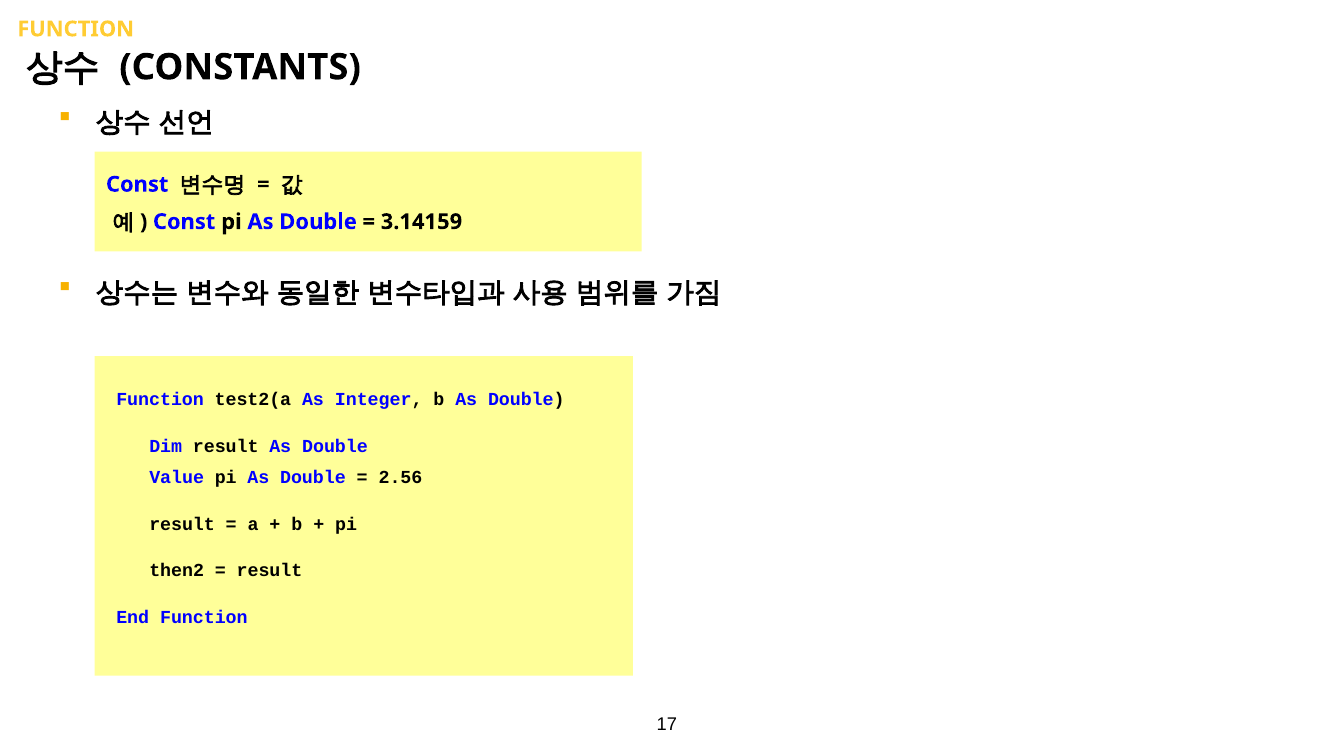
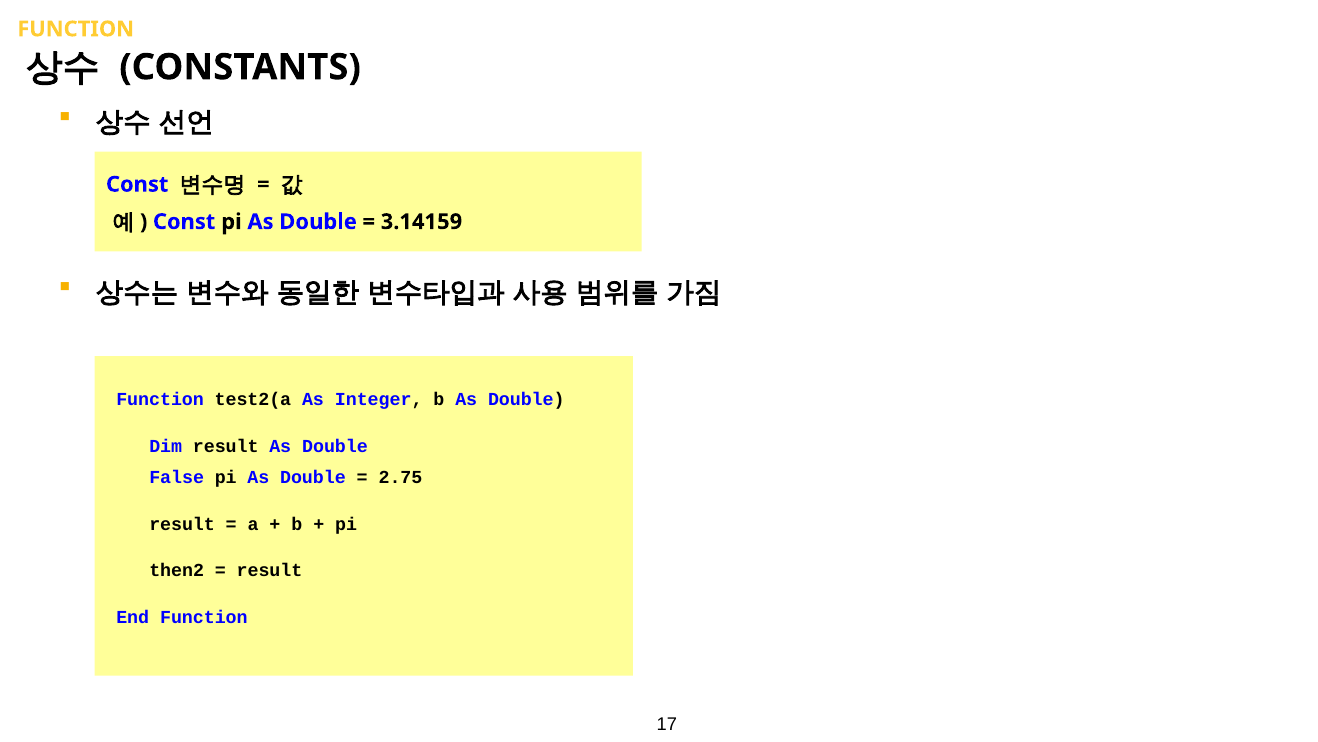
Value: Value -> False
2.56: 2.56 -> 2.75
